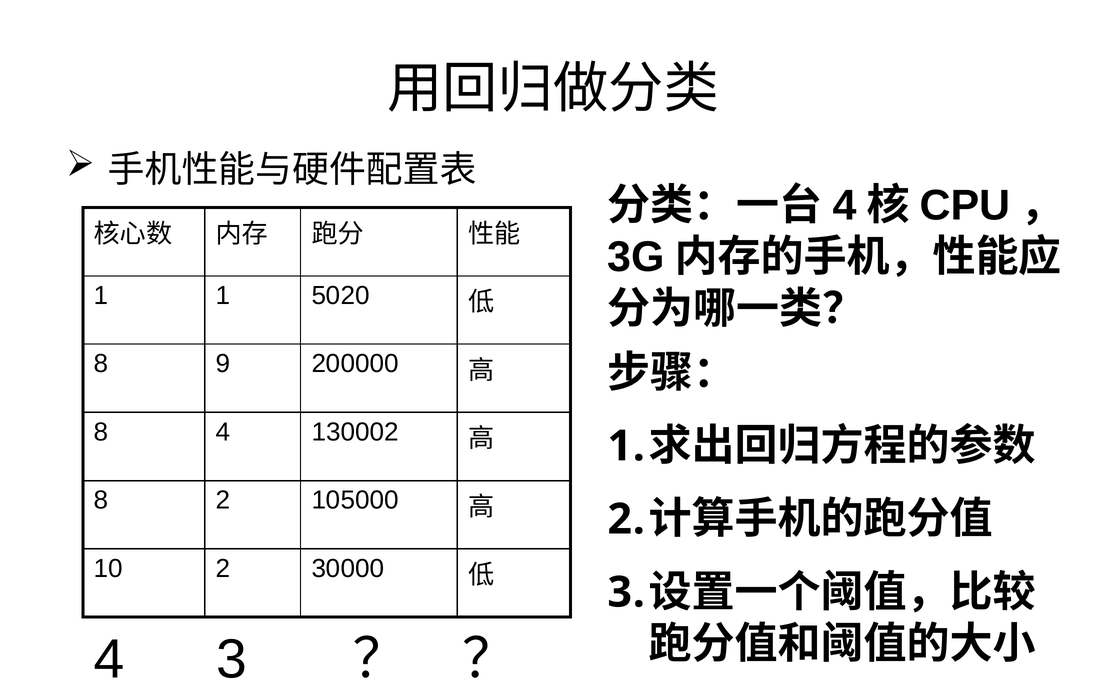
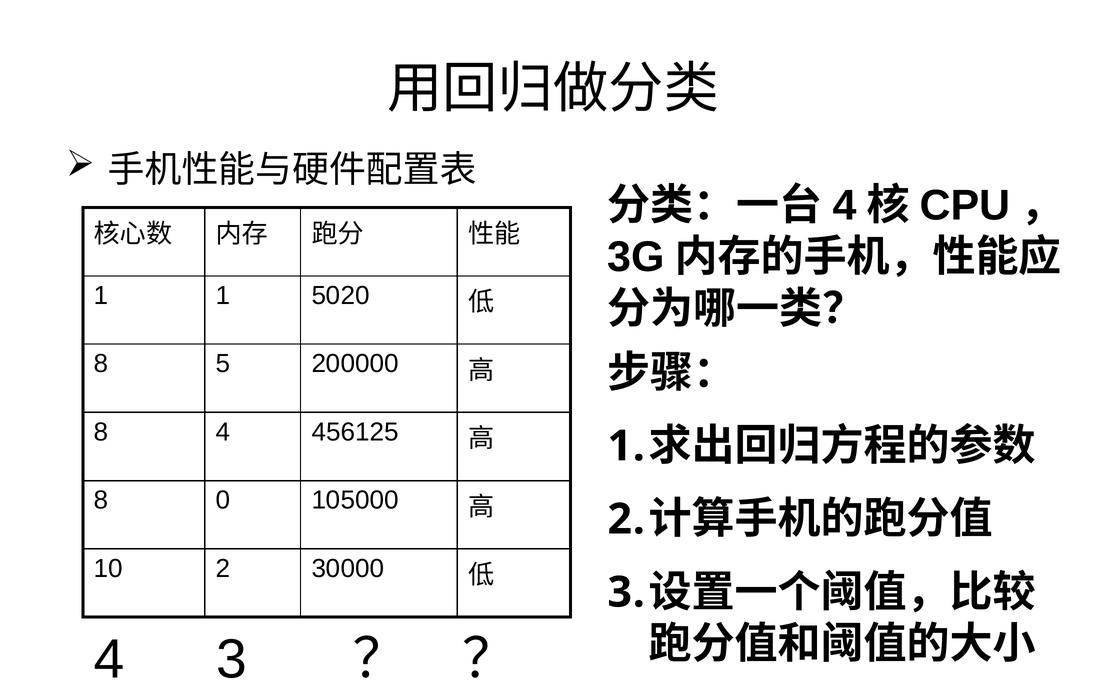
9: 9 -> 5
130002: 130002 -> 456125
8 2: 2 -> 0
